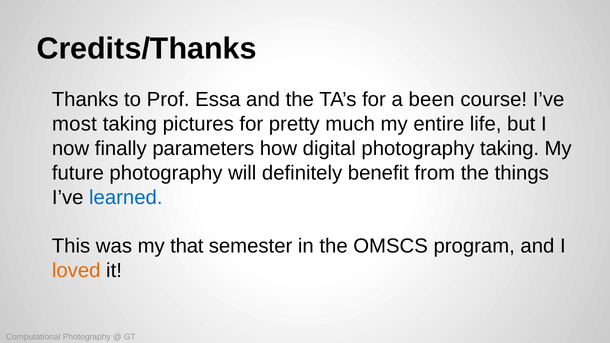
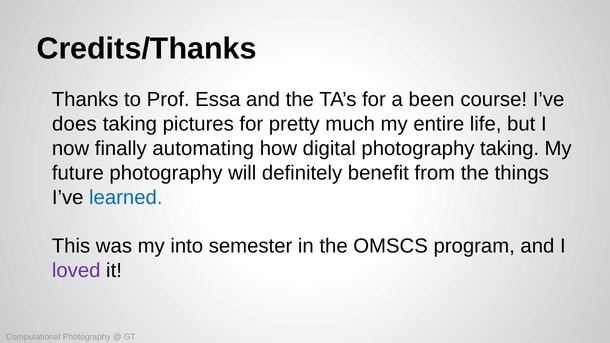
most: most -> does
parameters: parameters -> automating
that: that -> into
loved colour: orange -> purple
